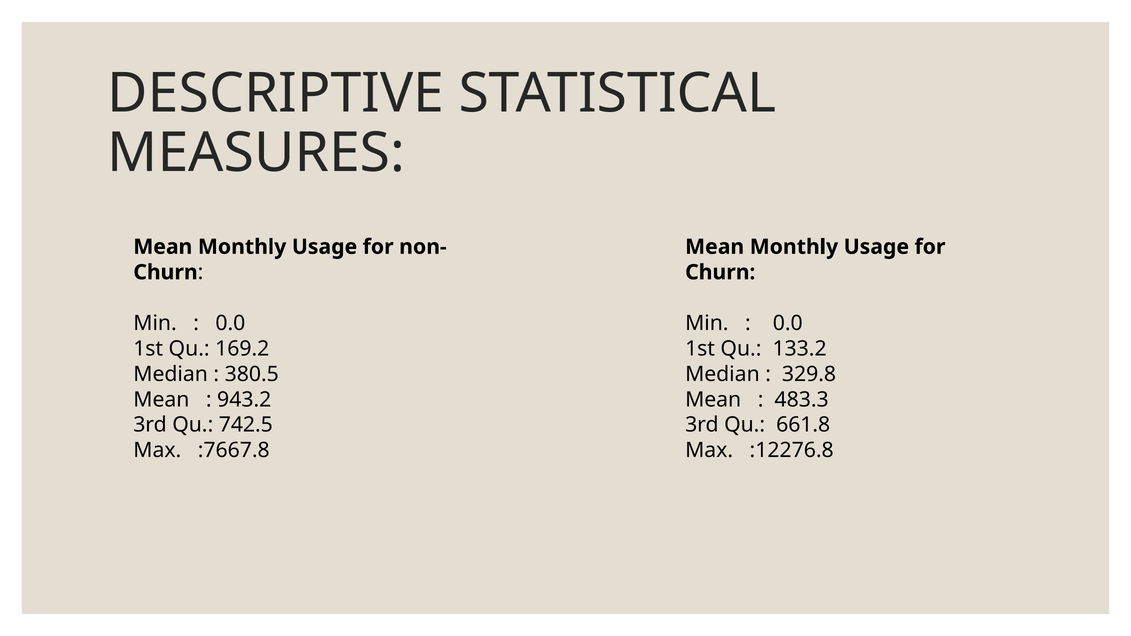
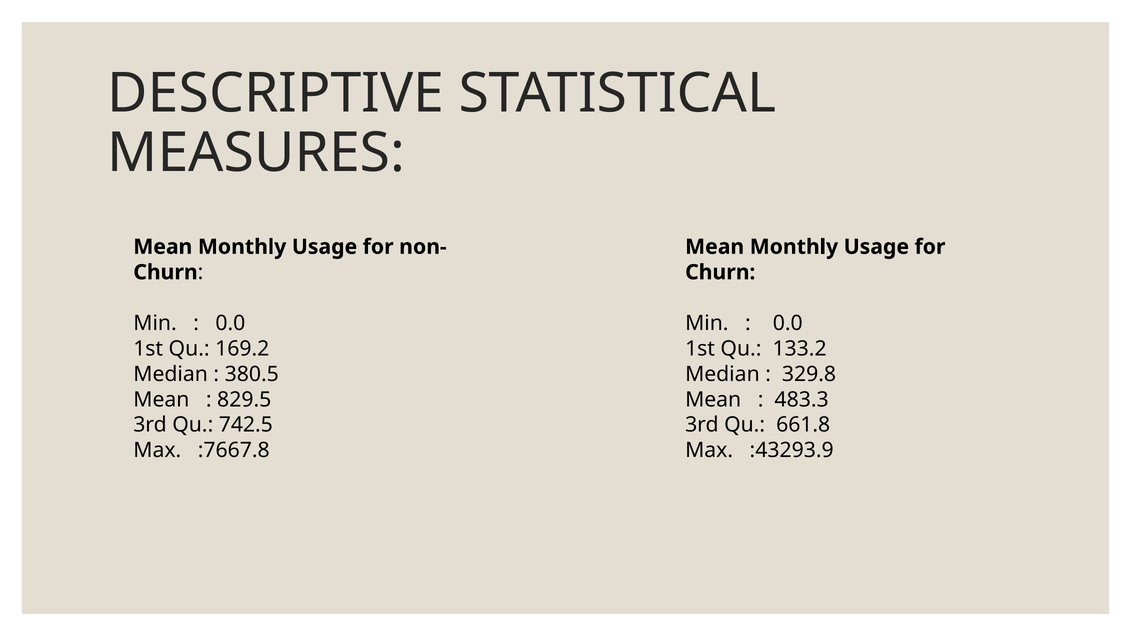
943.2: 943.2 -> 829.5
:12276.8: :12276.8 -> :43293.9
